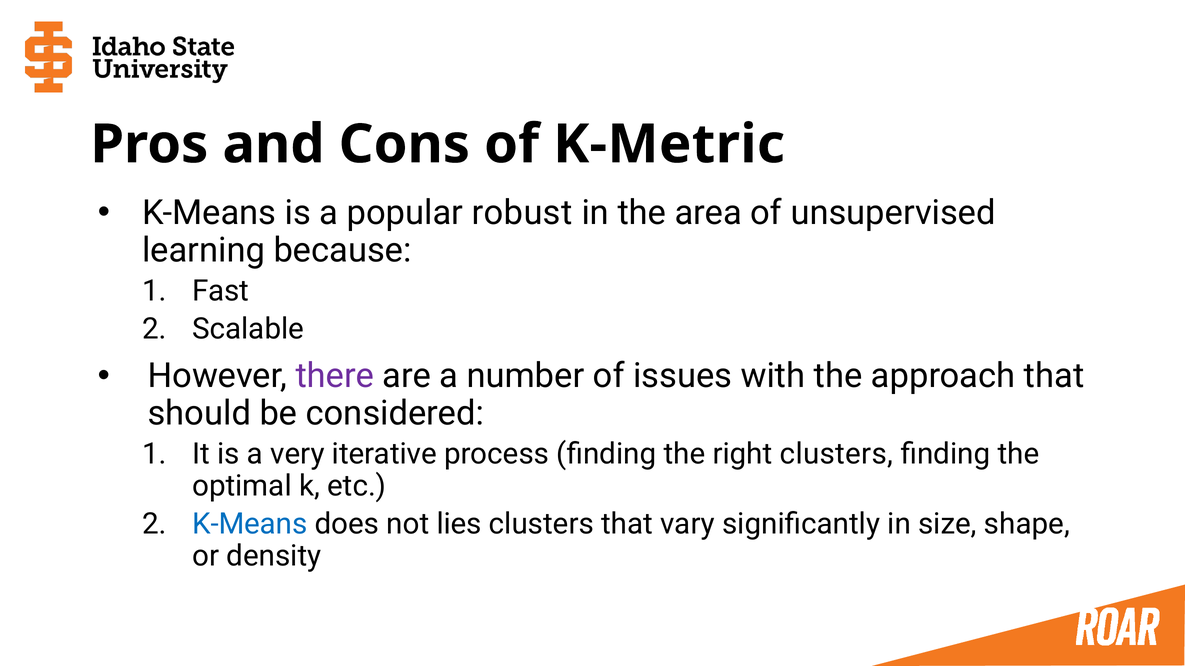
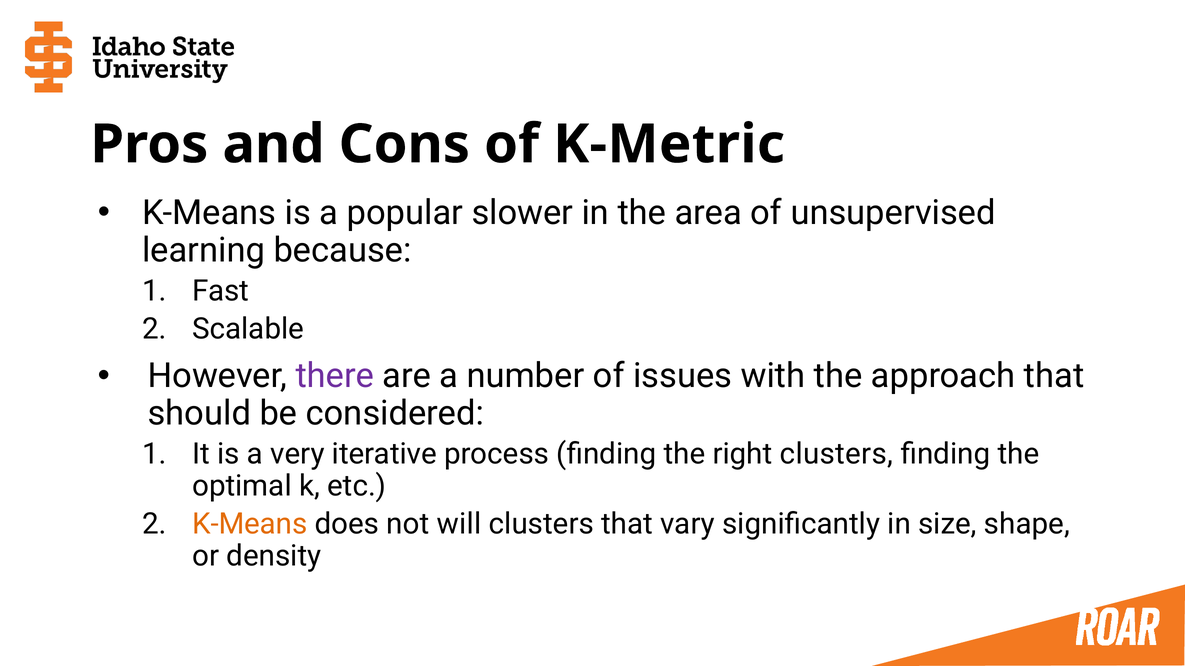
robust: robust -> slower
K-Means at (250, 525) colour: blue -> orange
lies: lies -> will
